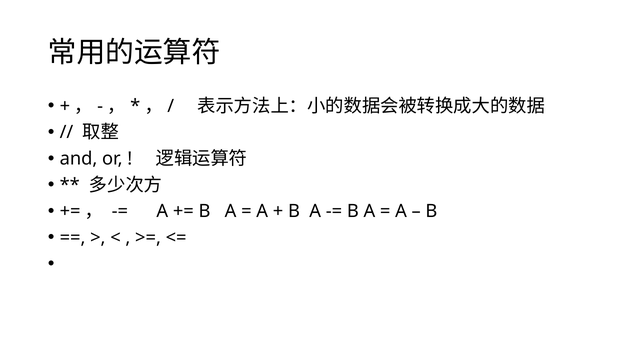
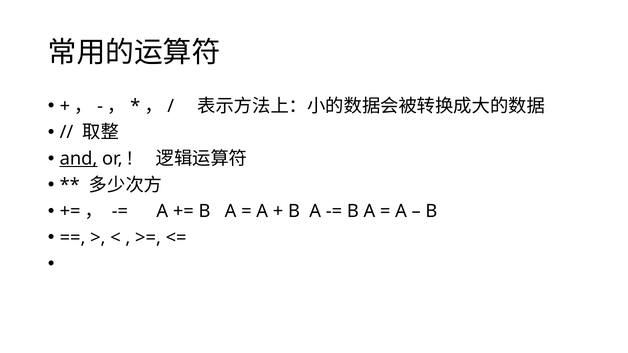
and underline: none -> present
